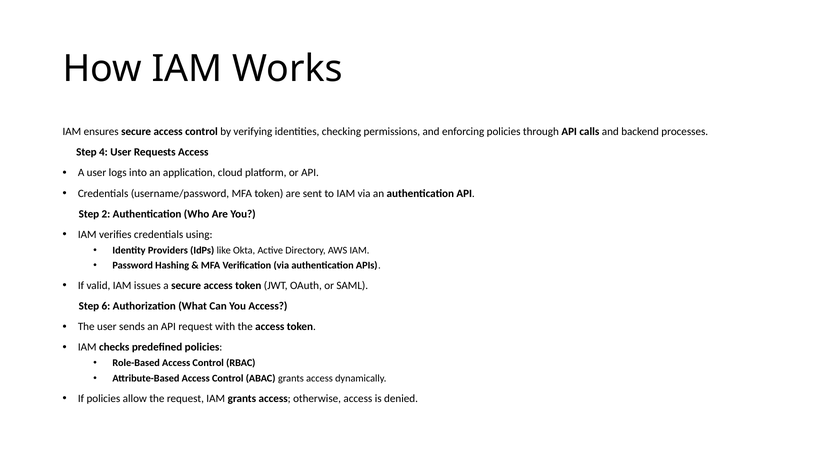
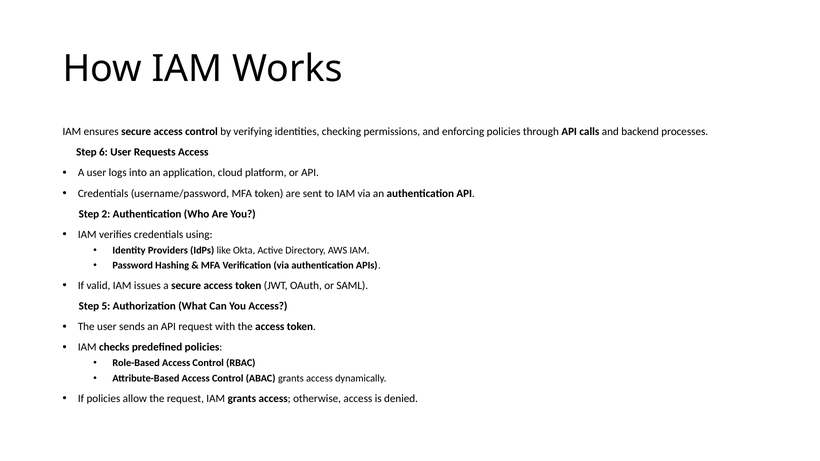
4: 4 -> 6
6: 6 -> 5
